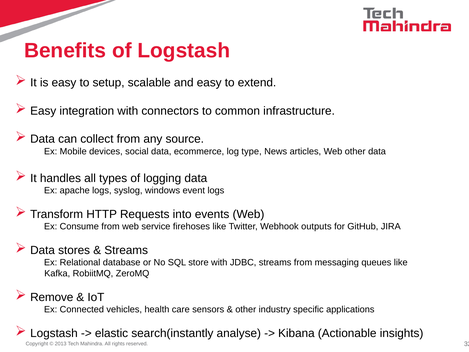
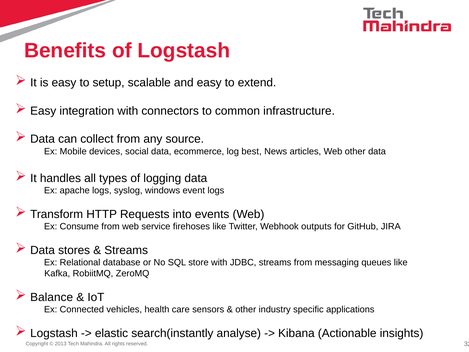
type: type -> best
Remove: Remove -> Balance
